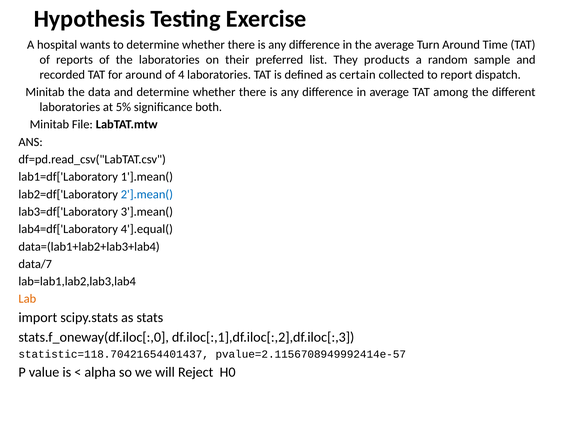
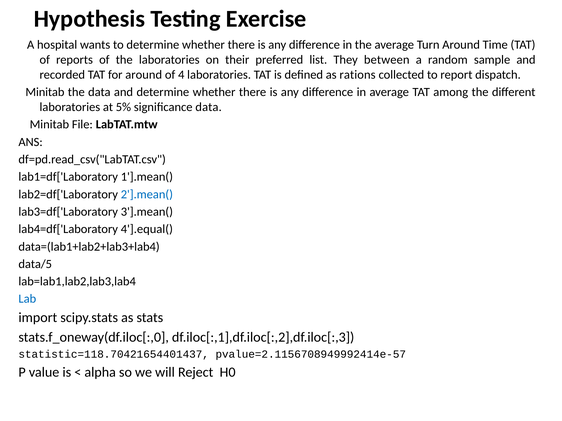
products: products -> between
certain: certain -> rations
significance both: both -> data
data/7: data/7 -> data/5
Lab colour: orange -> blue
